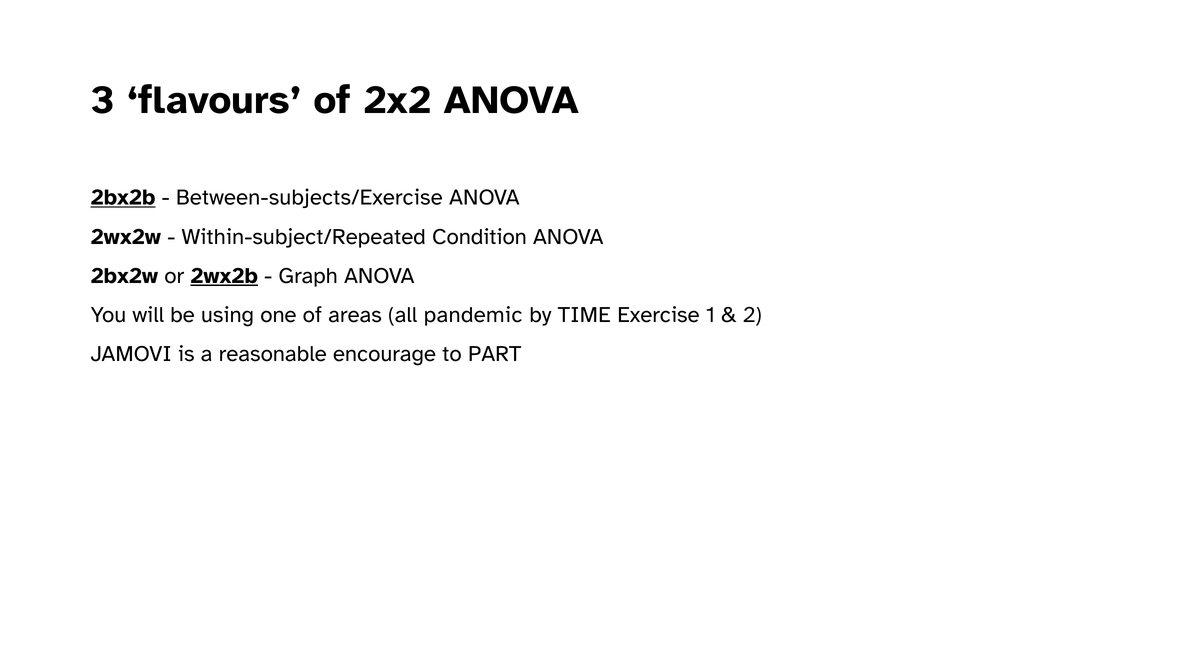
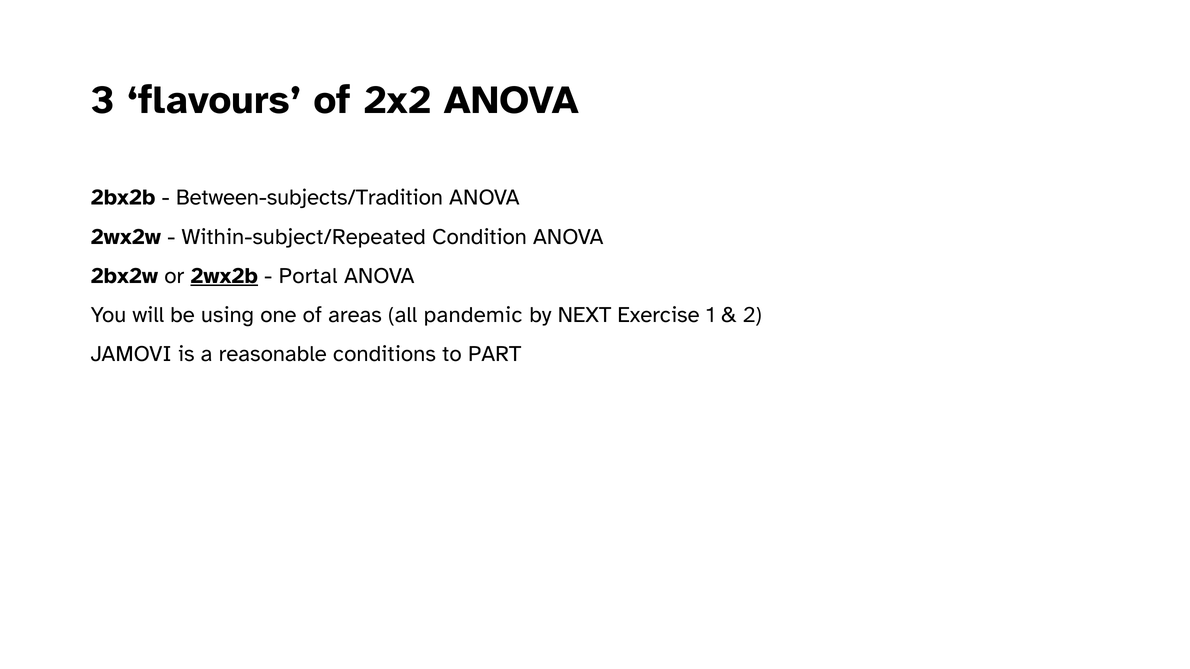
2bx2b underline: present -> none
Between-subjects/Exercise: Between-subjects/Exercise -> Between-subjects/Tradition
Graph: Graph -> Portal
TIME: TIME -> NEXT
encourage: encourage -> conditions
